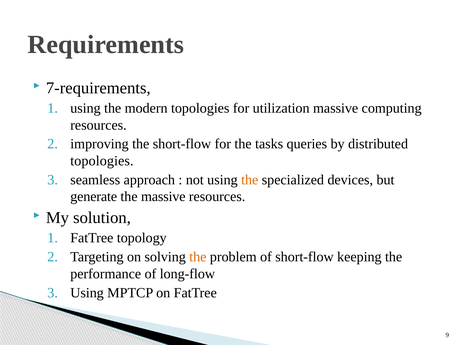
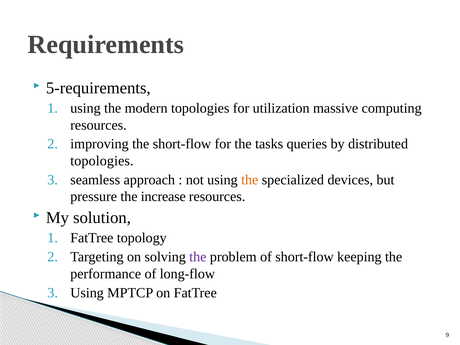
7-requirements: 7-requirements -> 5-requirements
generate: generate -> pressure
the massive: massive -> increase
the at (198, 257) colour: orange -> purple
